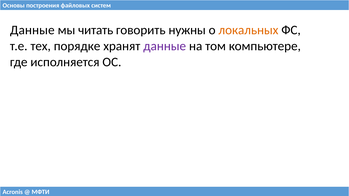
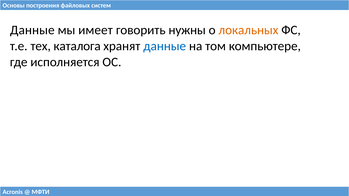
читать: читать -> имеет
порядке: порядке -> каталога
данные at (165, 46) colour: purple -> blue
